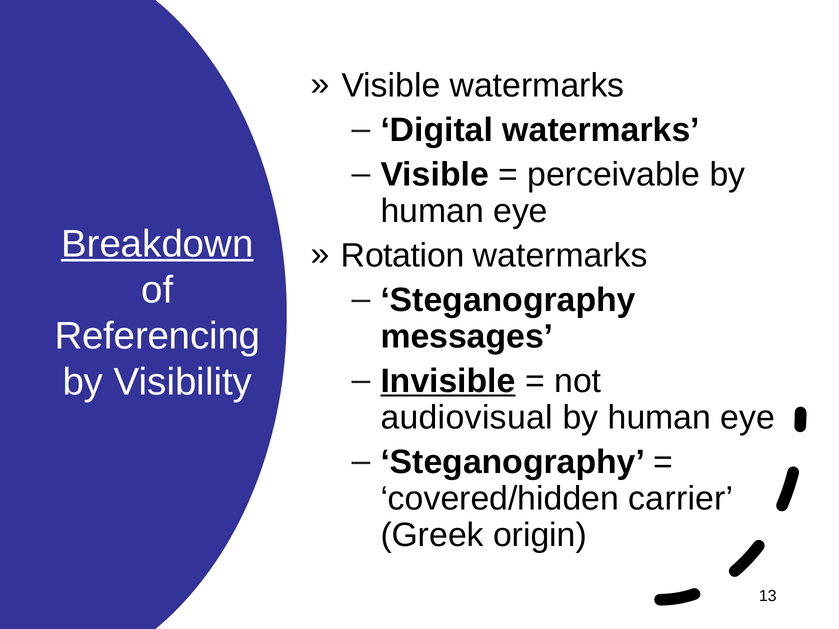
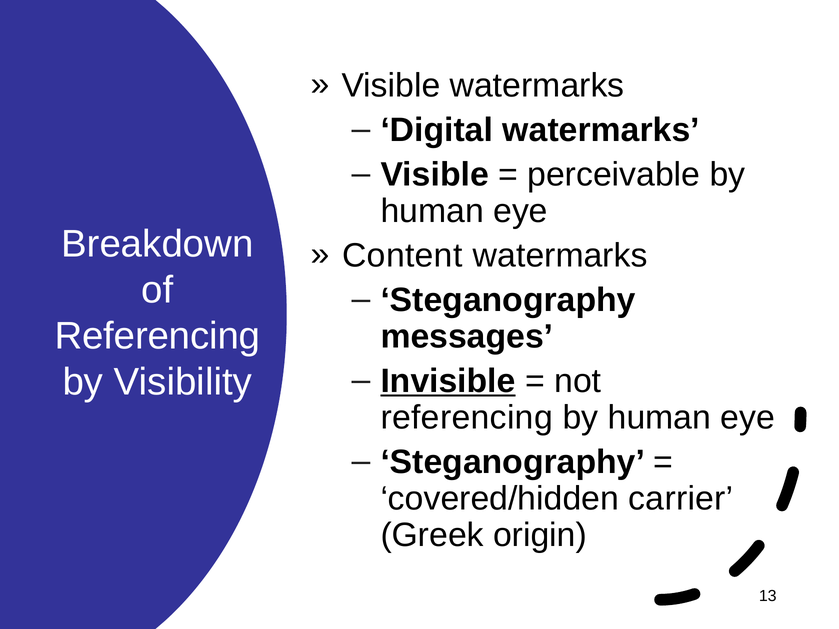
Breakdown underline: present -> none
Rotation: Rotation -> Content
audiovisual at (467, 418): audiovisual -> referencing
